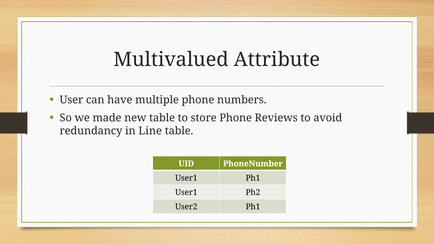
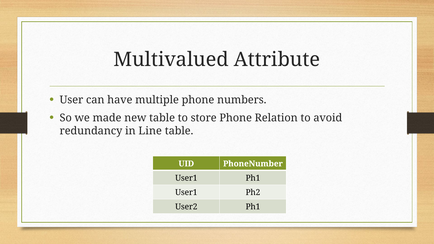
Reviews: Reviews -> Relation
